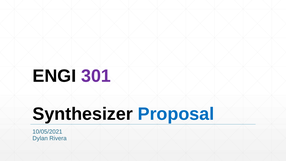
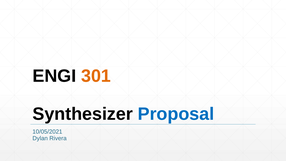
301 colour: purple -> orange
